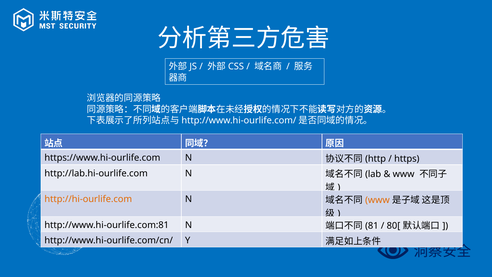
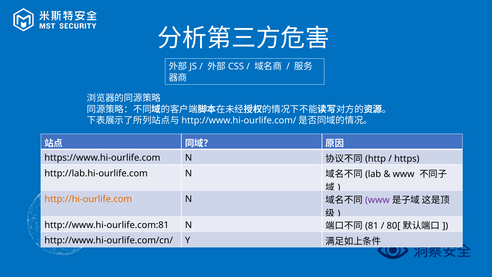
www at (377, 200) colour: orange -> purple
